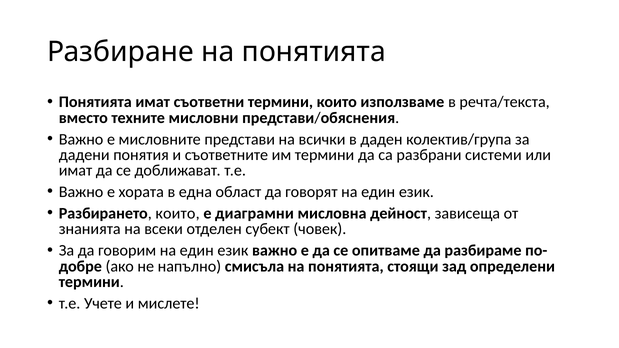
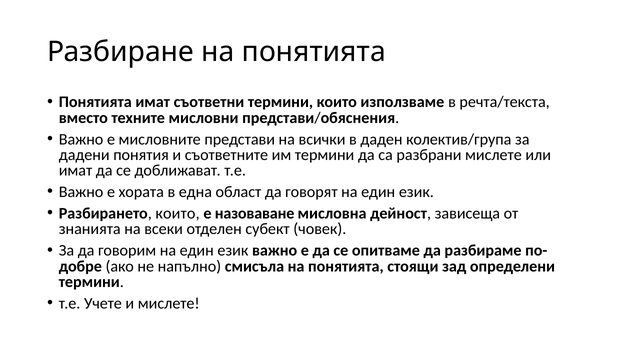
разбрани системи: системи -> мислете
диаграмни: диаграмни -> назоваване
